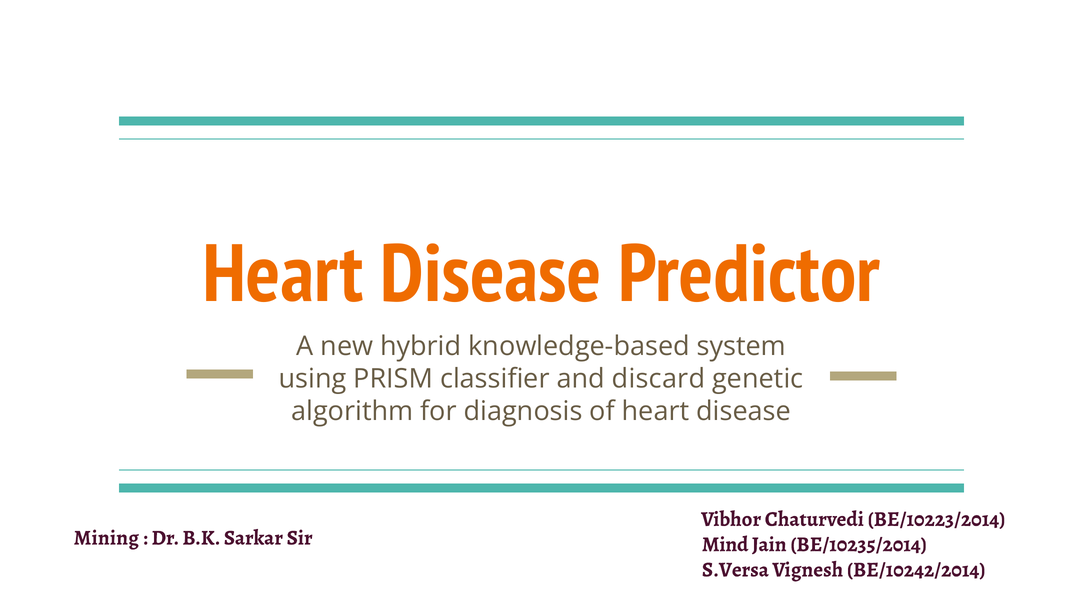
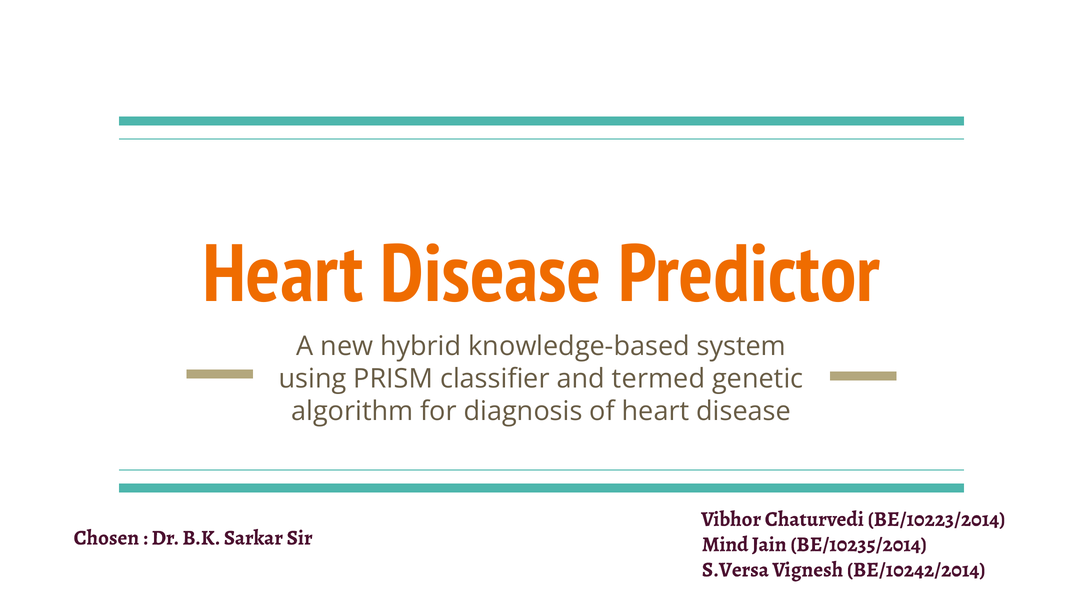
discard: discard -> termed
Mining: Mining -> Chosen
